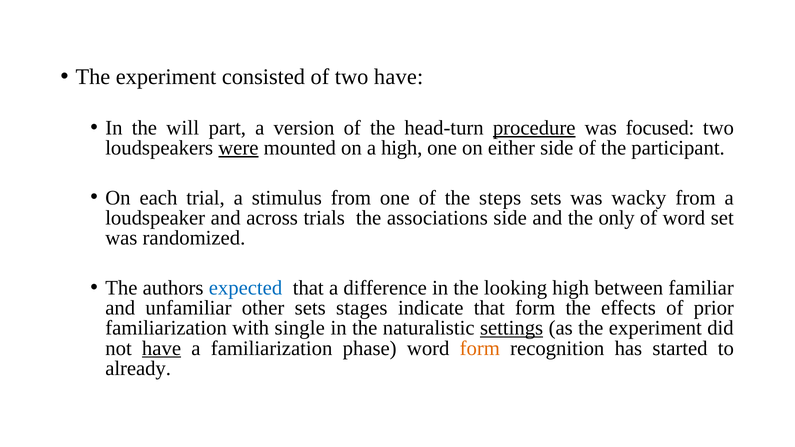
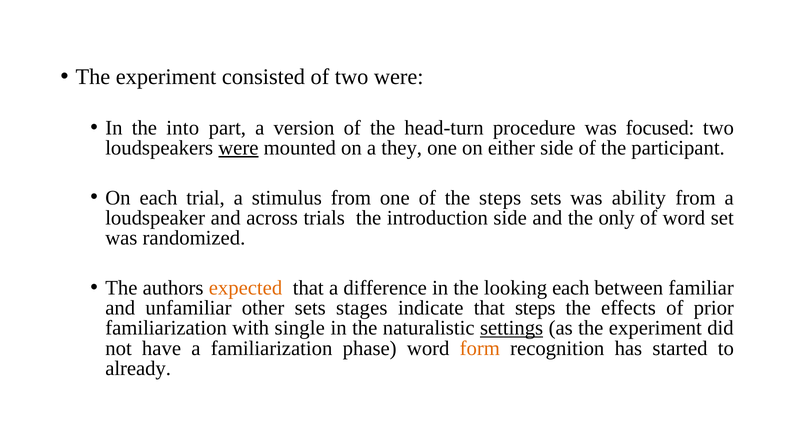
two have: have -> were
will: will -> into
procedure underline: present -> none
a high: high -> they
wacky: wacky -> ability
associations: associations -> introduction
expected colour: blue -> orange
looking high: high -> each
that form: form -> steps
have at (162, 348) underline: present -> none
